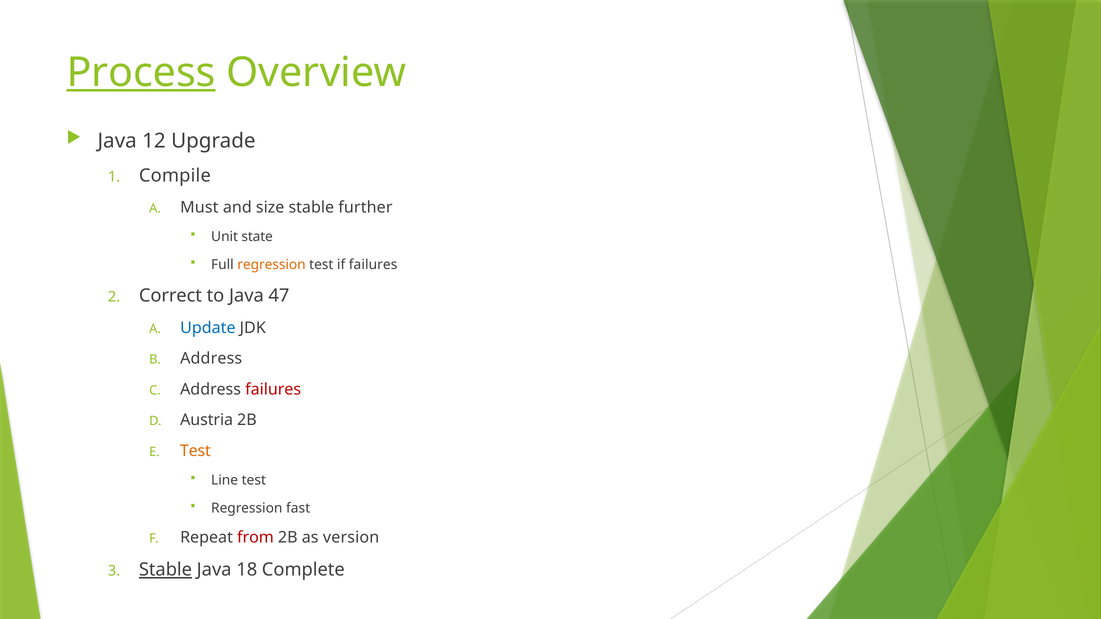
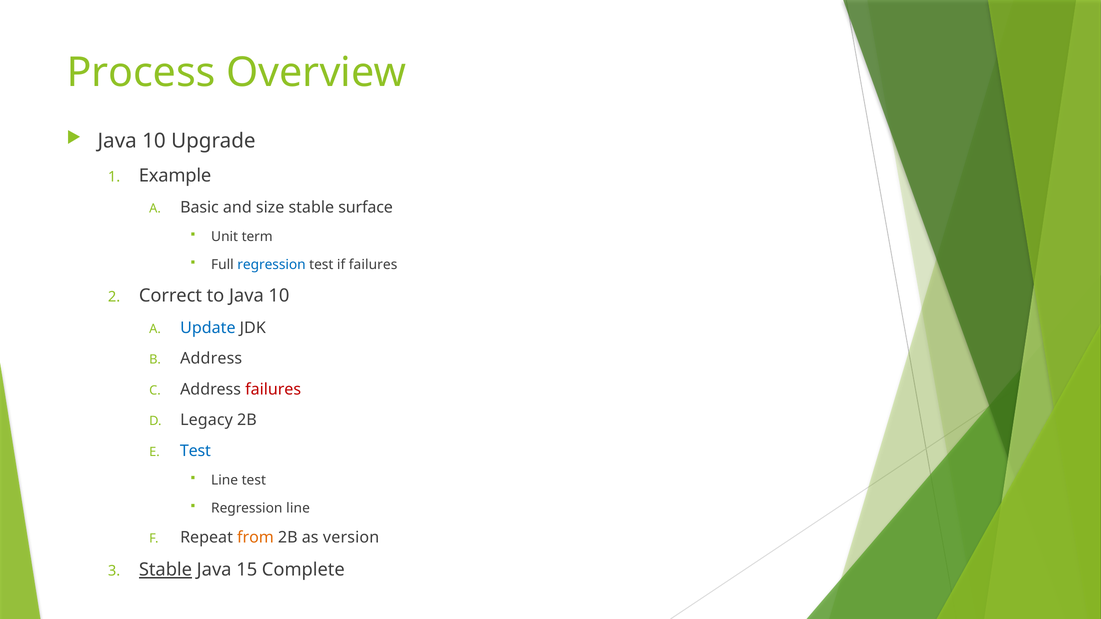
Process underline: present -> none
12 at (154, 141): 12 -> 10
Compile: Compile -> Example
Must: Must -> Basic
further: further -> surface
state: state -> term
regression at (272, 265) colour: orange -> blue
to Java 47: 47 -> 10
Austria: Austria -> Legacy
Test at (195, 451) colour: orange -> blue
Regression fast: fast -> line
from colour: red -> orange
18: 18 -> 15
